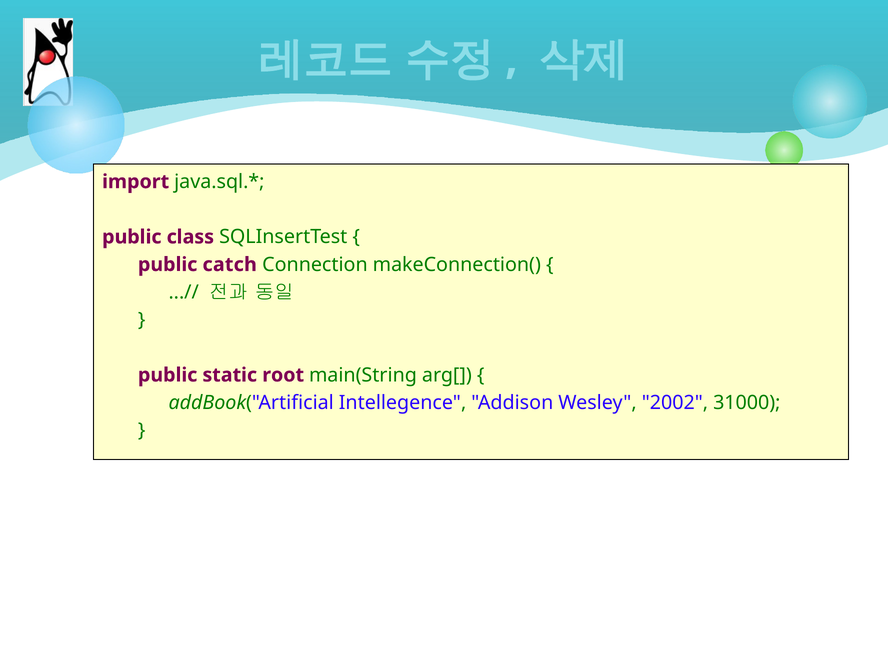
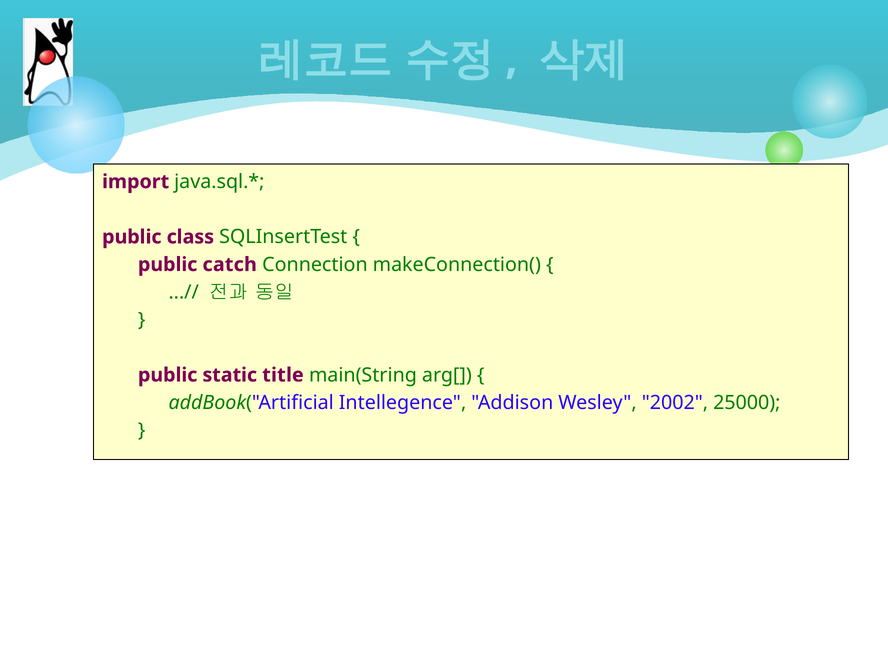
root: root -> title
31000: 31000 -> 25000
